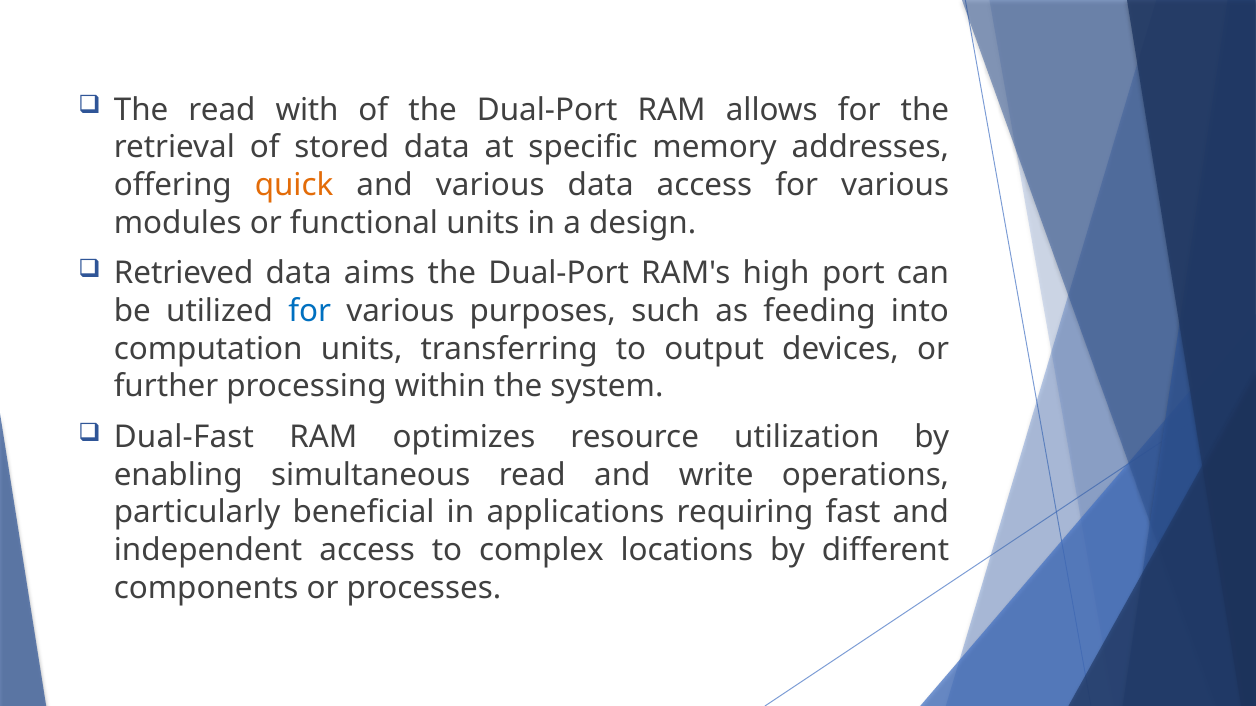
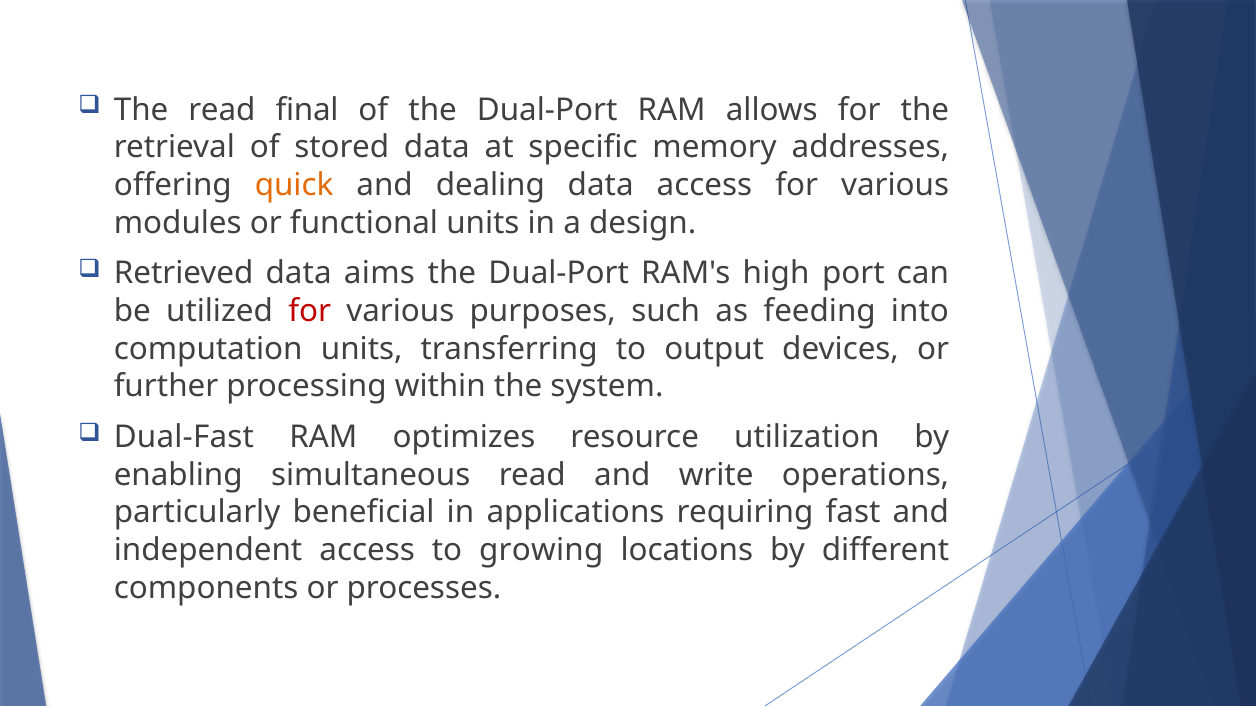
with: with -> final
and various: various -> dealing
for at (310, 312) colour: blue -> red
complex: complex -> growing
